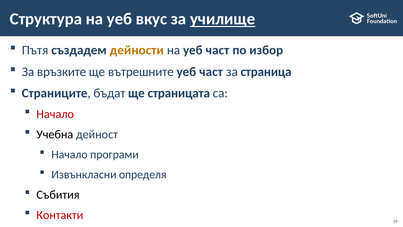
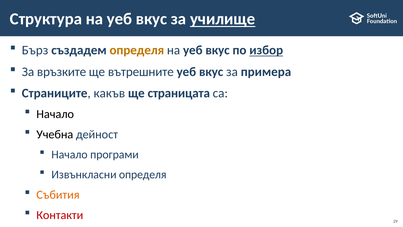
Пътя: Пътя -> Бърз
създадем дейности: дейности -> определя
част at (217, 50): част -> вкус
избор underline: none -> present
част at (211, 72): част -> вкус
страница: страница -> примера
бъдат: бъдат -> какъв
Начало at (55, 114) colour: red -> black
Събития colour: black -> orange
